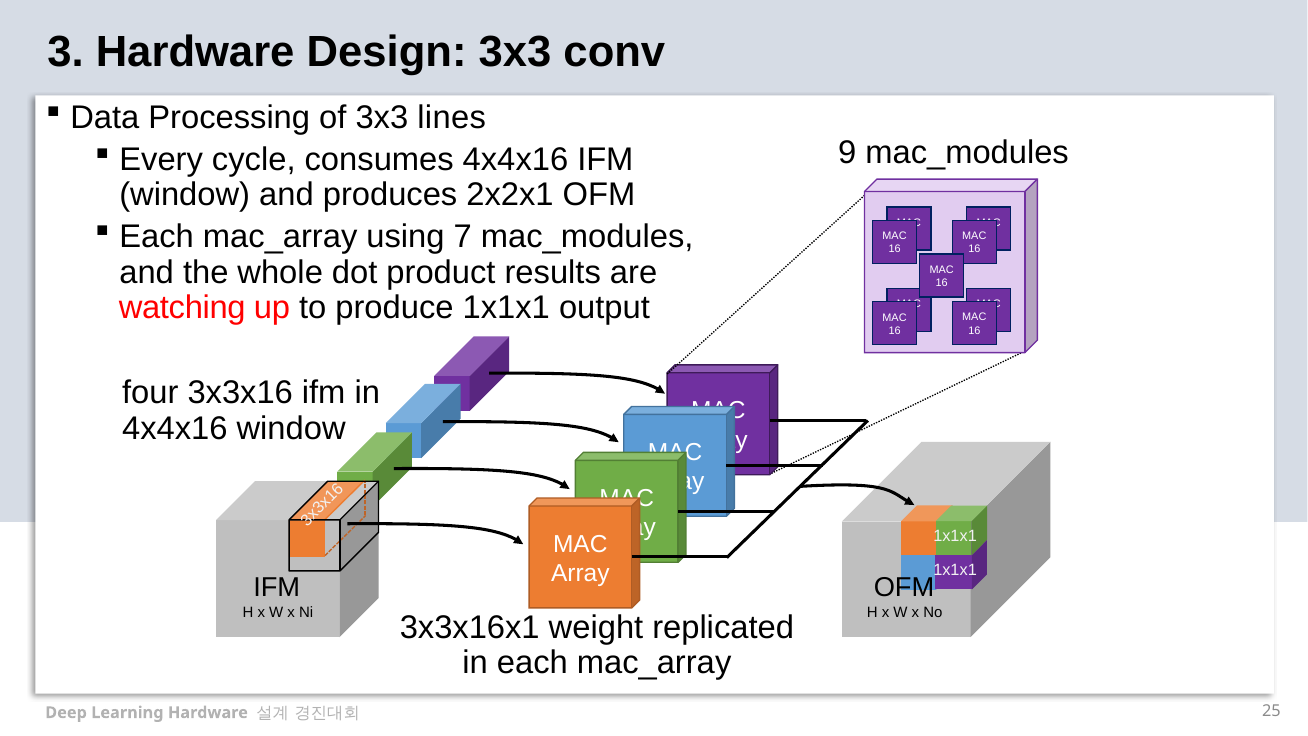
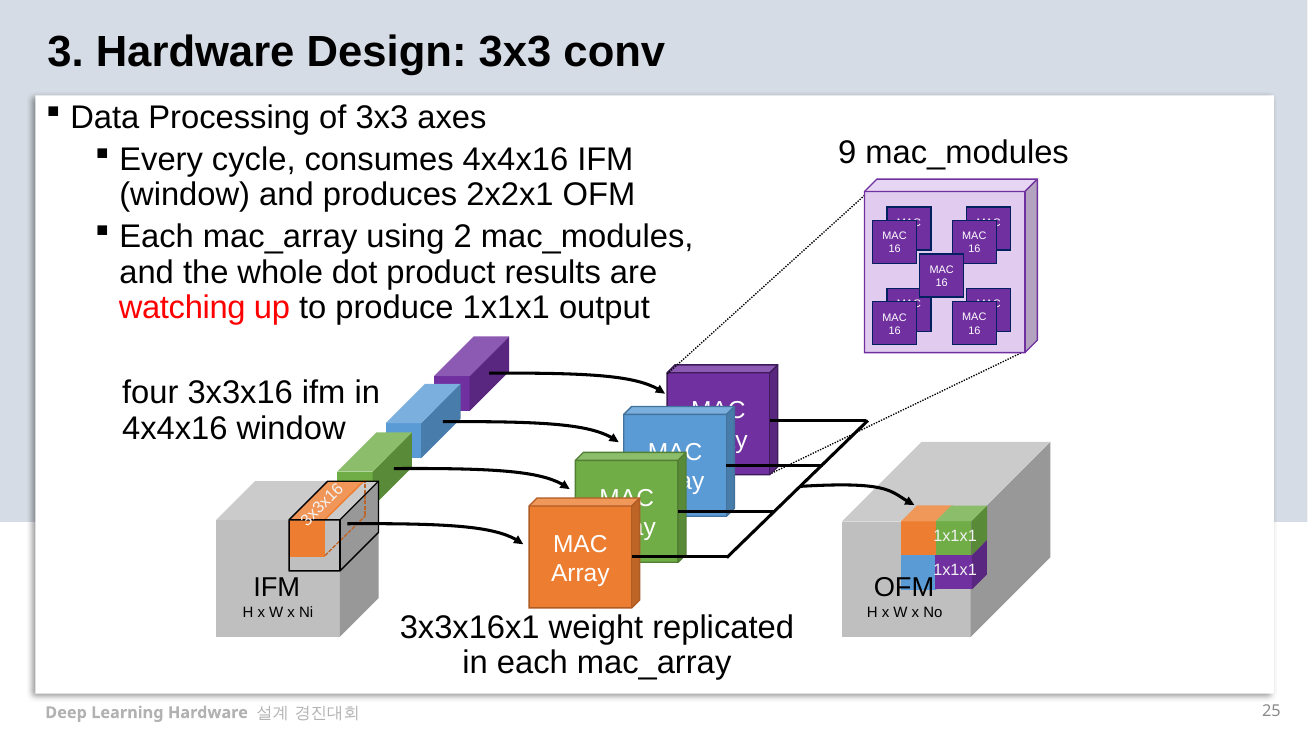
lines: lines -> axes
7: 7 -> 2
